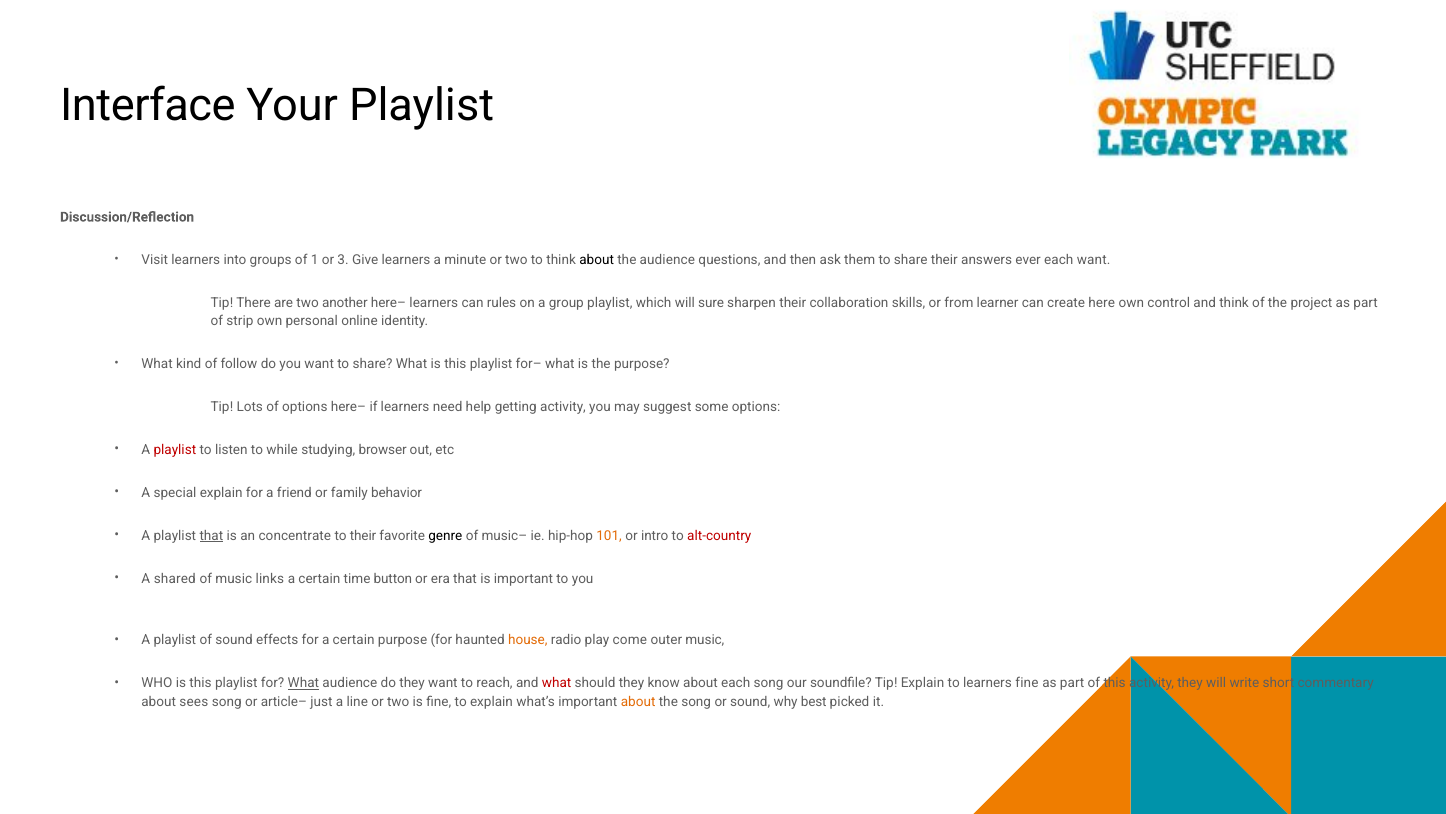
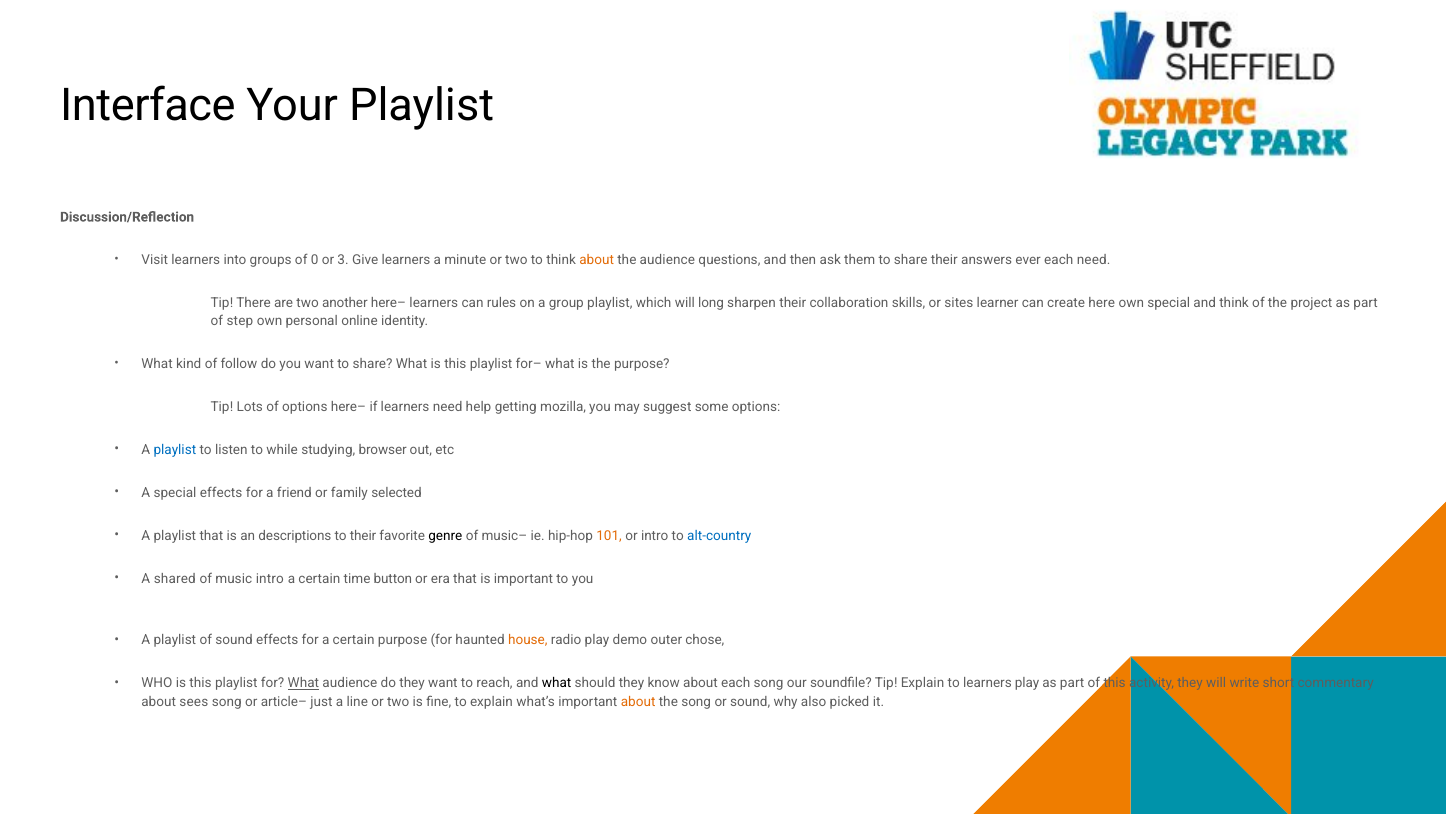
1: 1 -> 0
about at (597, 260) colour: black -> orange
each want: want -> need
sure: sure -> long
from: from -> sites
own control: control -> special
strip: strip -> step
getting activity: activity -> mozilla
playlist at (175, 450) colour: red -> blue
special explain: explain -> effects
behavior: behavior -> selected
that at (211, 535) underline: present -> none
concentrate: concentrate -> descriptions
alt-country colour: red -> blue
music links: links -> intro
come: come -> demo
outer music: music -> chose
what at (557, 683) colour: red -> black
learners fine: fine -> play
best: best -> also
